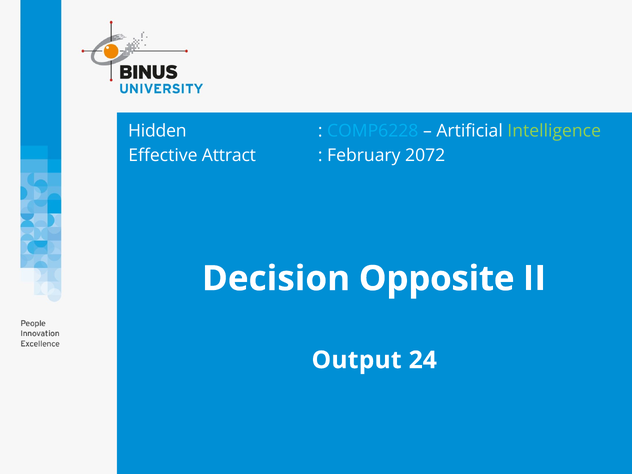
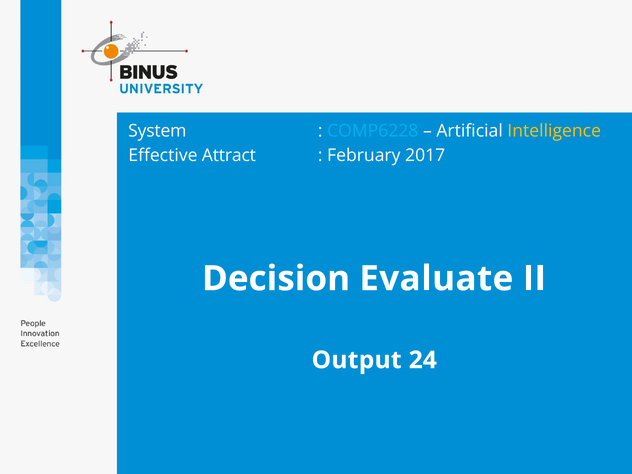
Hidden: Hidden -> System
Intelligence colour: light green -> yellow
2072: 2072 -> 2017
Opposite: Opposite -> Evaluate
